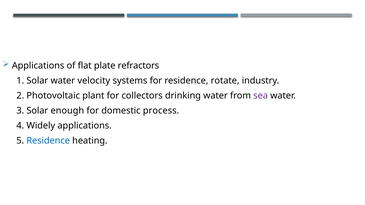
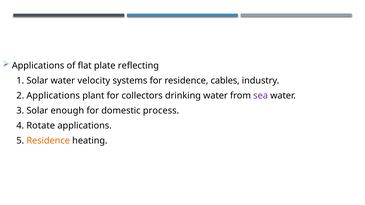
refractors: refractors -> reflecting
rotate: rotate -> cables
2 Photovoltaic: Photovoltaic -> Applications
Widely: Widely -> Rotate
Residence at (48, 141) colour: blue -> orange
